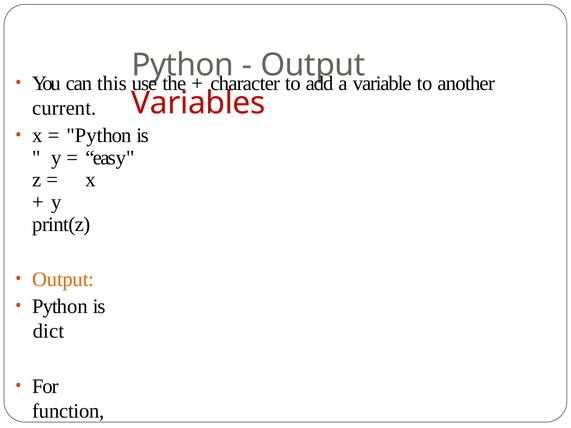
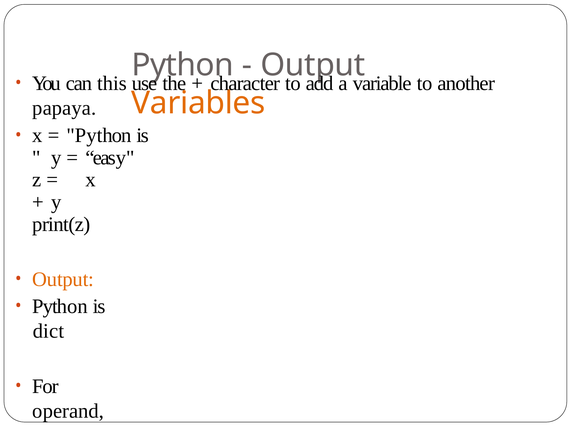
Variables colour: red -> orange
current: current -> papaya
function: function -> operand
